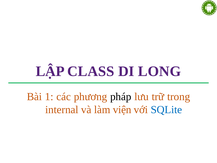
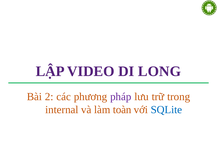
CLASS: CLASS -> VIDEO
1: 1 -> 2
pháp colour: black -> purple
viện: viện -> toàn
